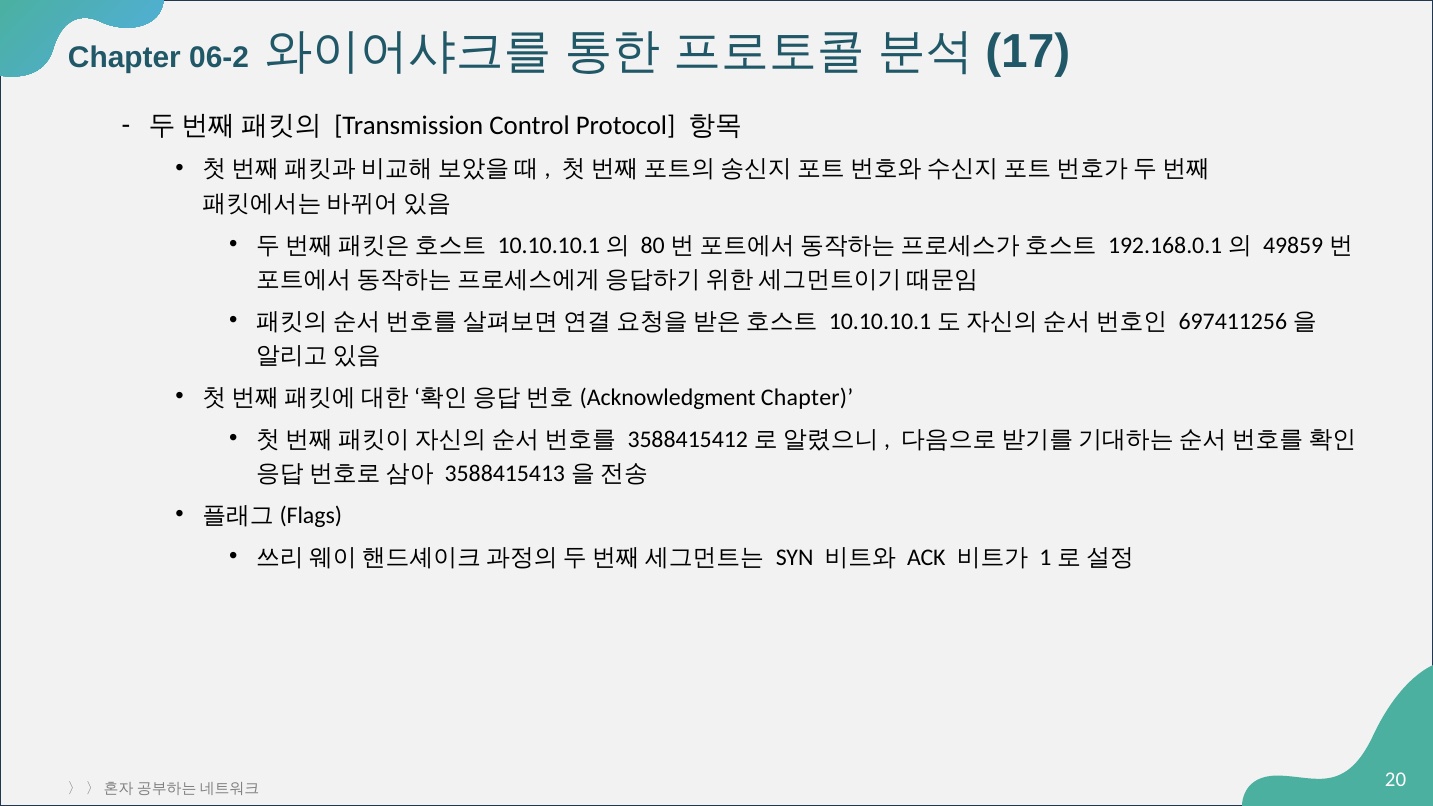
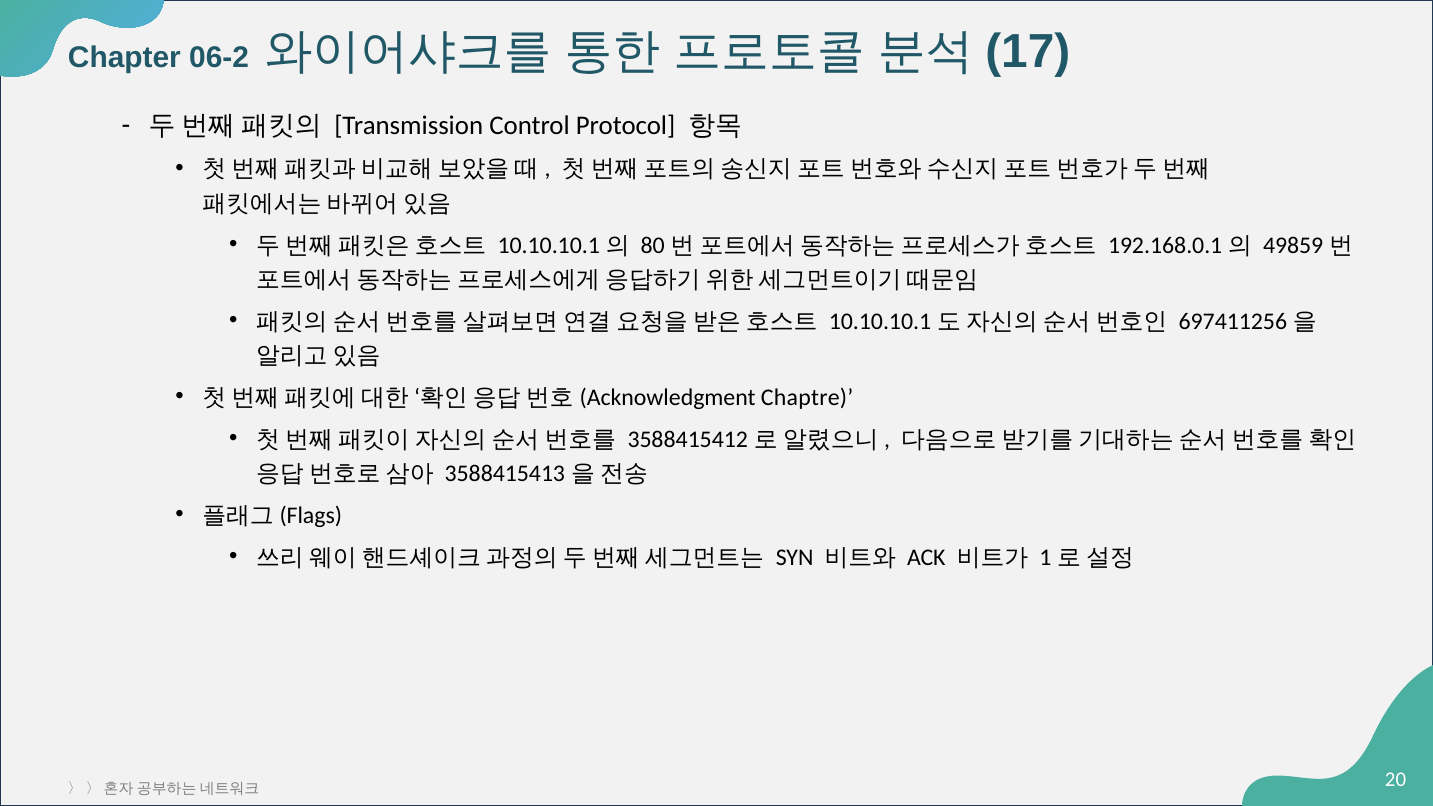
Chapter at (807, 397): Chapter -> Chaptre
